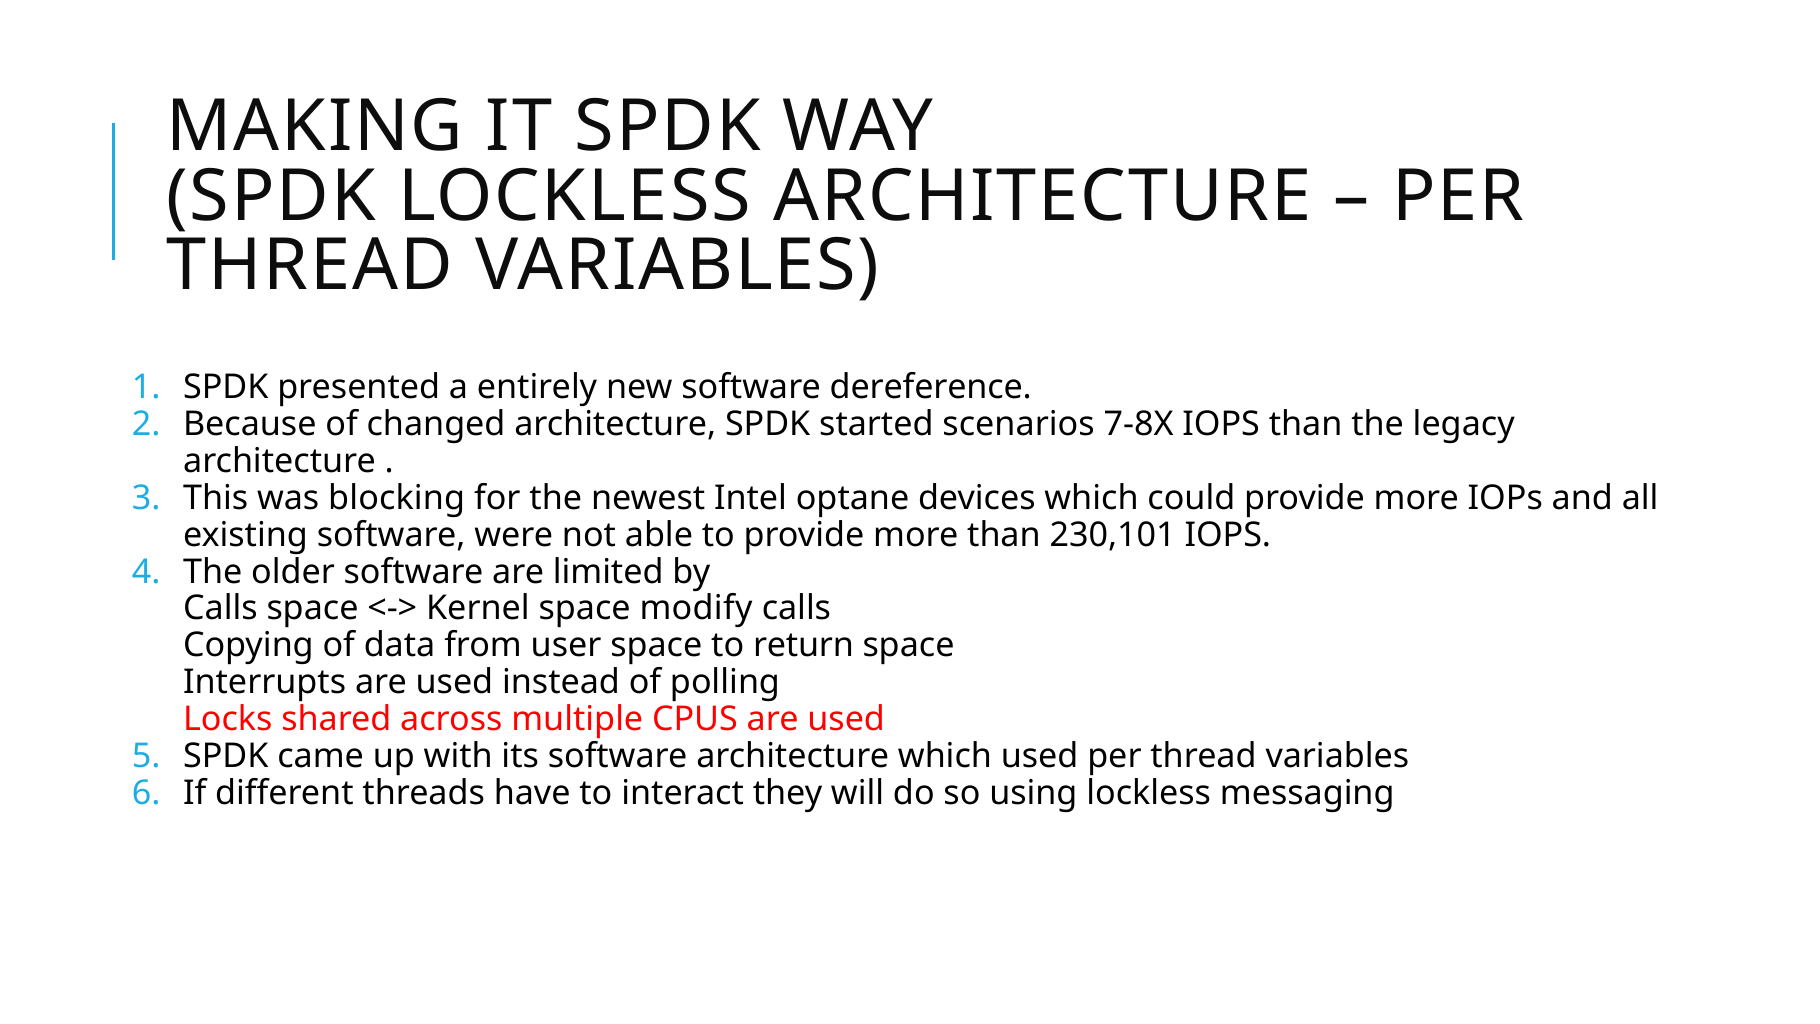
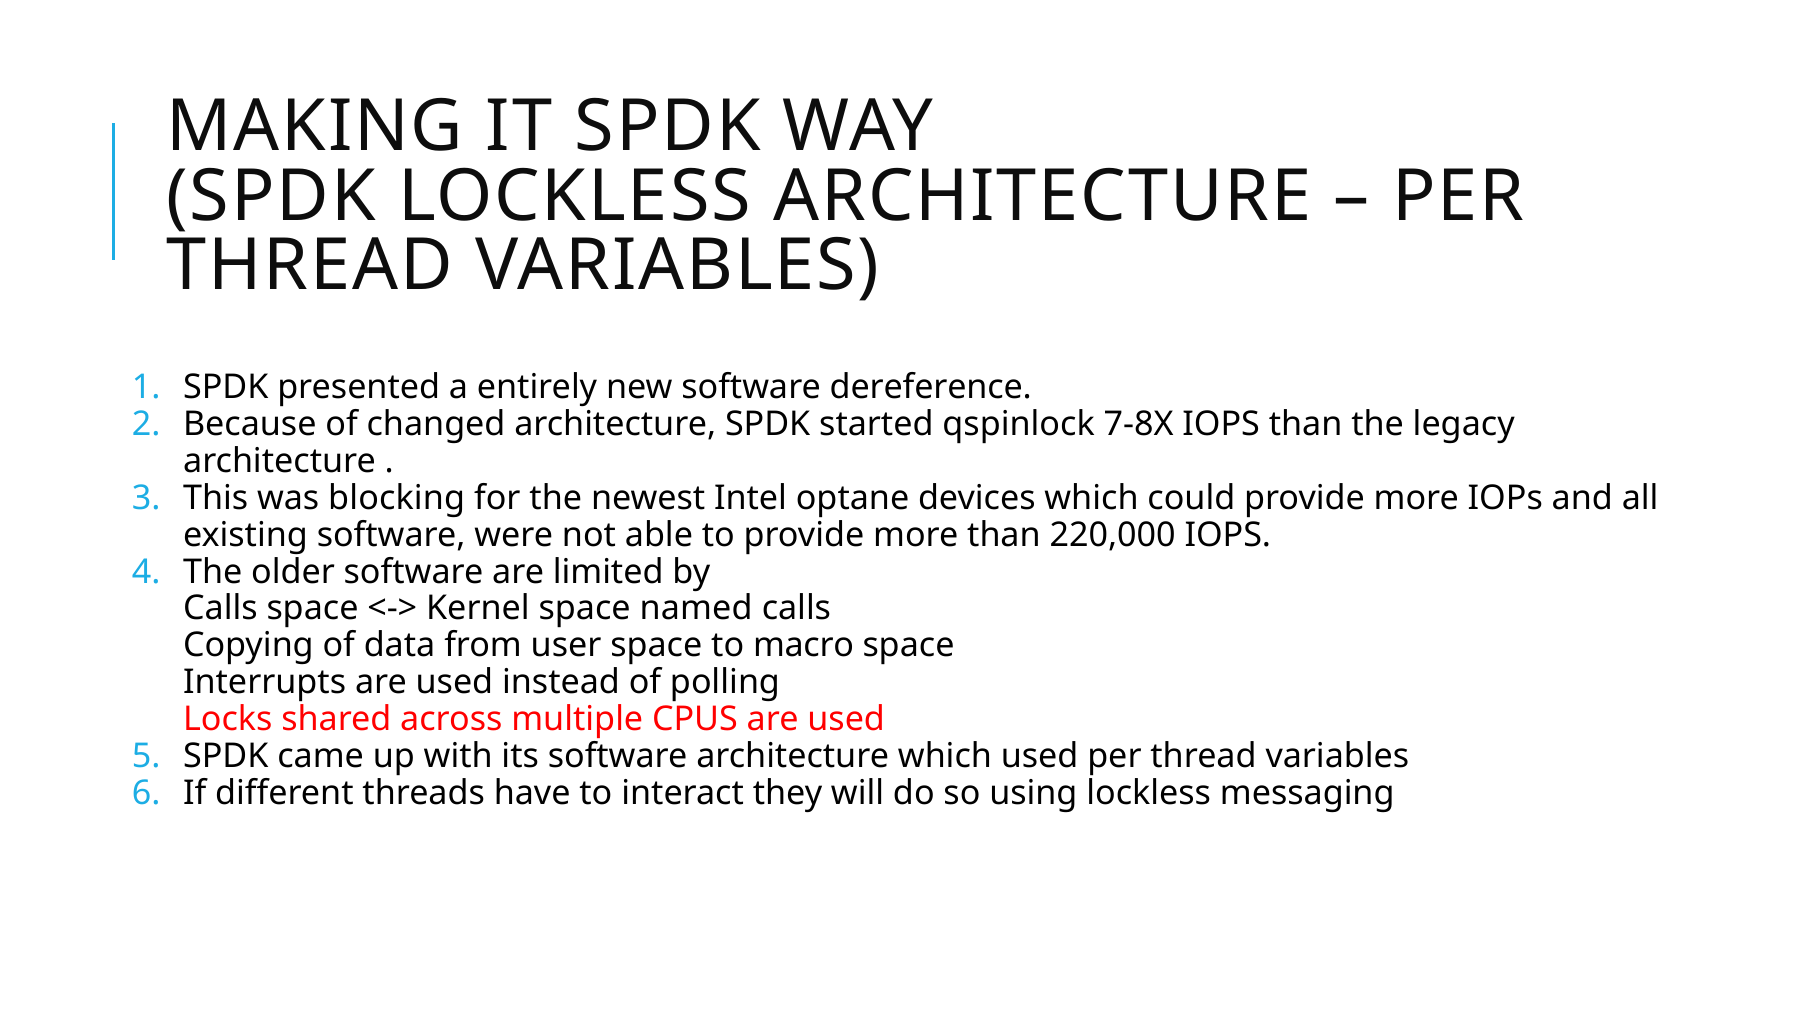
scenarios: scenarios -> qspinlock
230,101: 230,101 -> 220,000
modify: modify -> named
return: return -> macro
